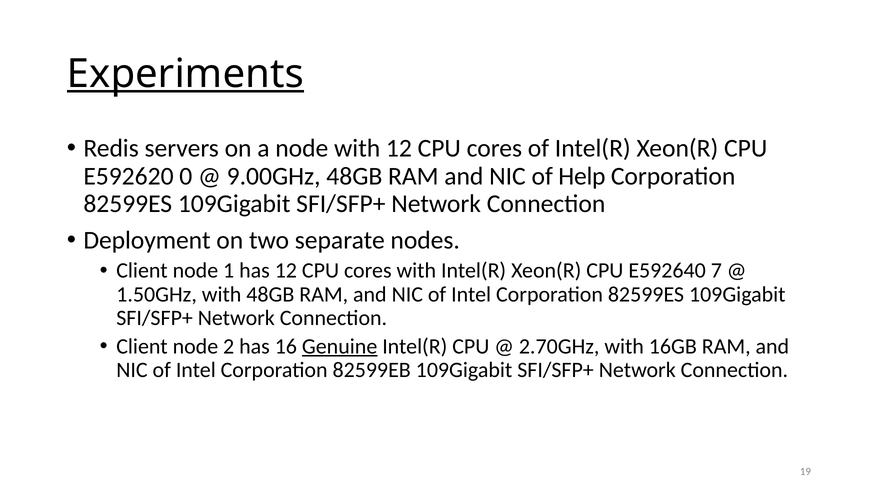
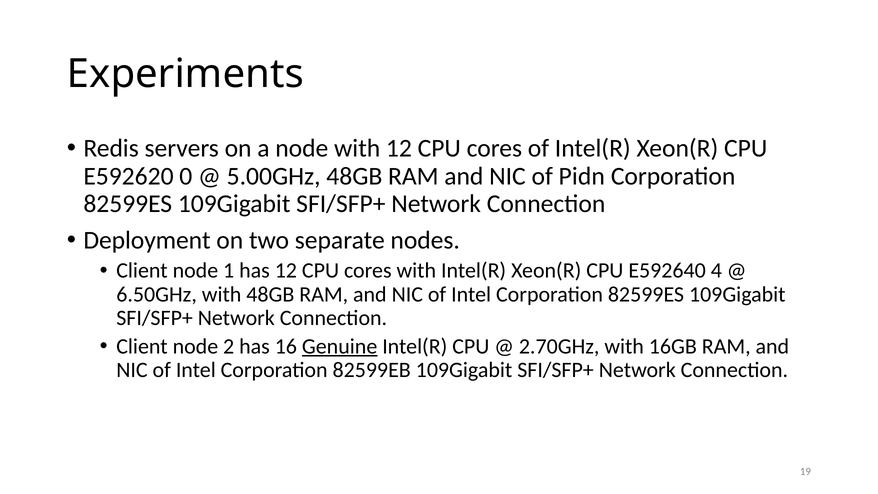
Experiments underline: present -> none
9.00GHz: 9.00GHz -> 5.00GHz
Help: Help -> Pidn
7: 7 -> 4
1.50GHz: 1.50GHz -> 6.50GHz
